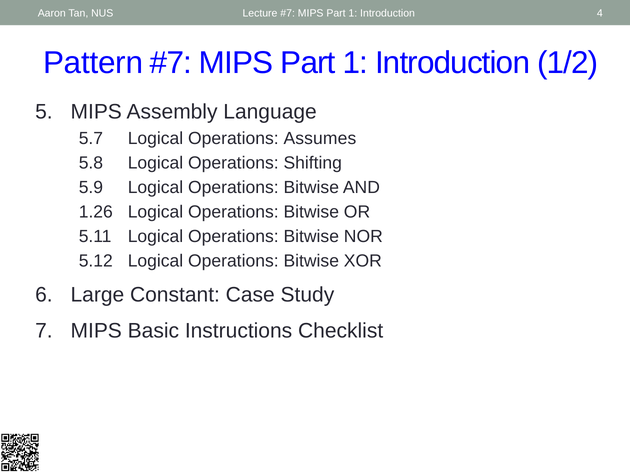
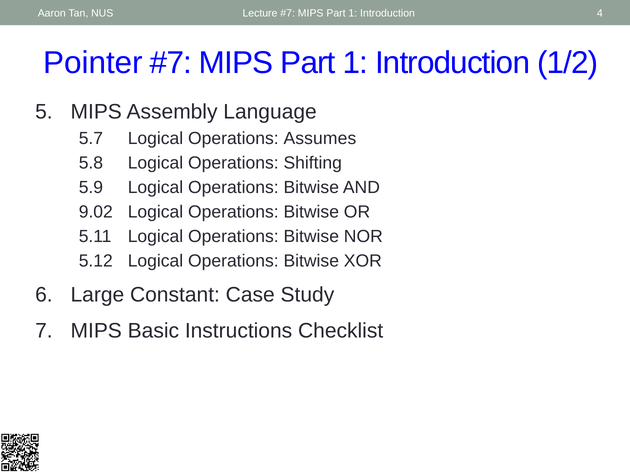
Pattern: Pattern -> Pointer
1.26: 1.26 -> 9.02
